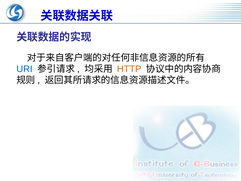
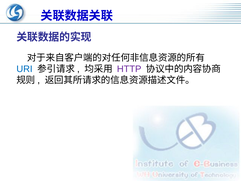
HTTP colour: orange -> purple
